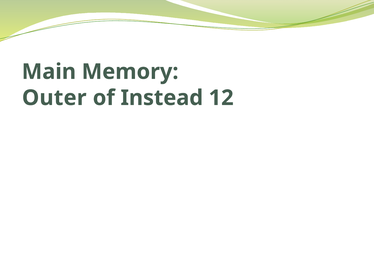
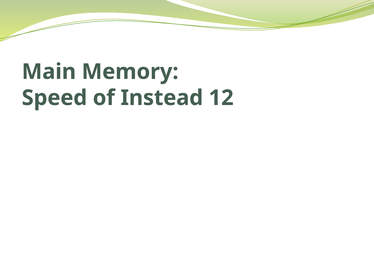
Outer: Outer -> Speed
